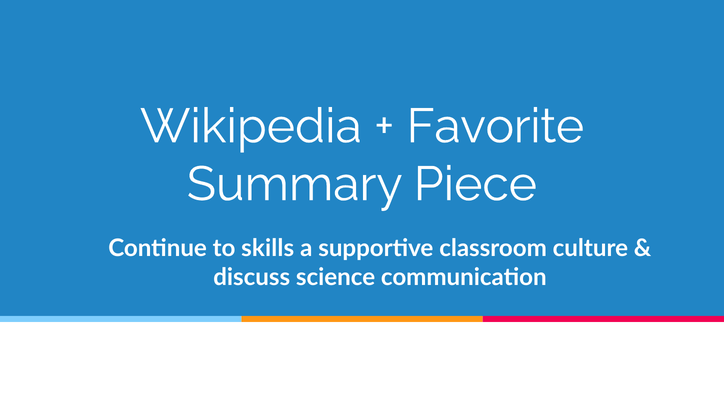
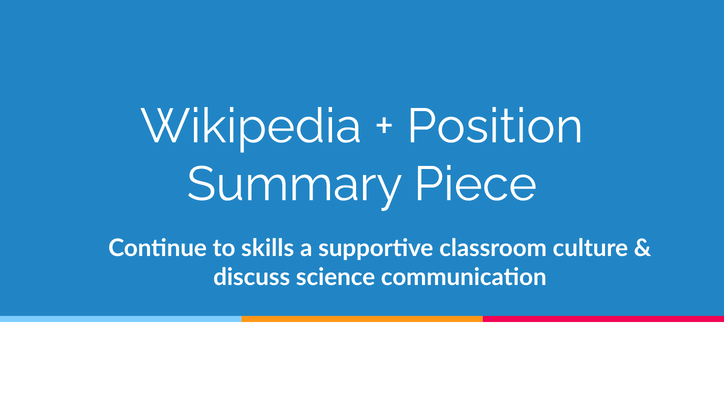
Favorite: Favorite -> Position
